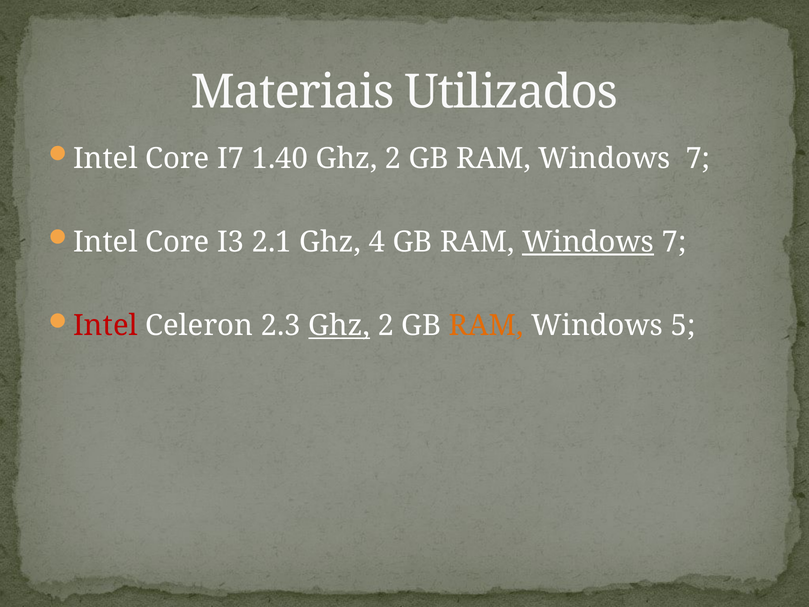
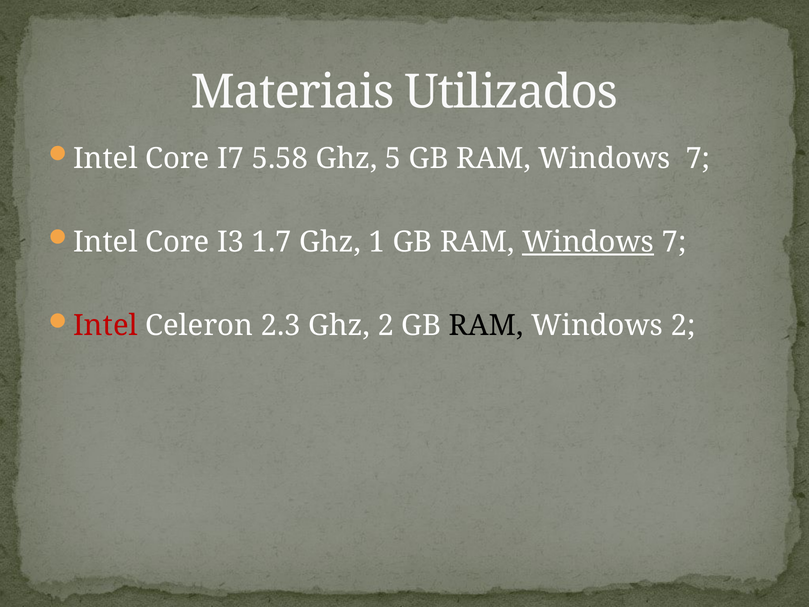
1.40: 1.40 -> 5.58
2 at (393, 158): 2 -> 5
2.1: 2.1 -> 1.7
4: 4 -> 1
Ghz at (339, 326) underline: present -> none
RAM at (486, 326) colour: orange -> black
Windows 5: 5 -> 2
